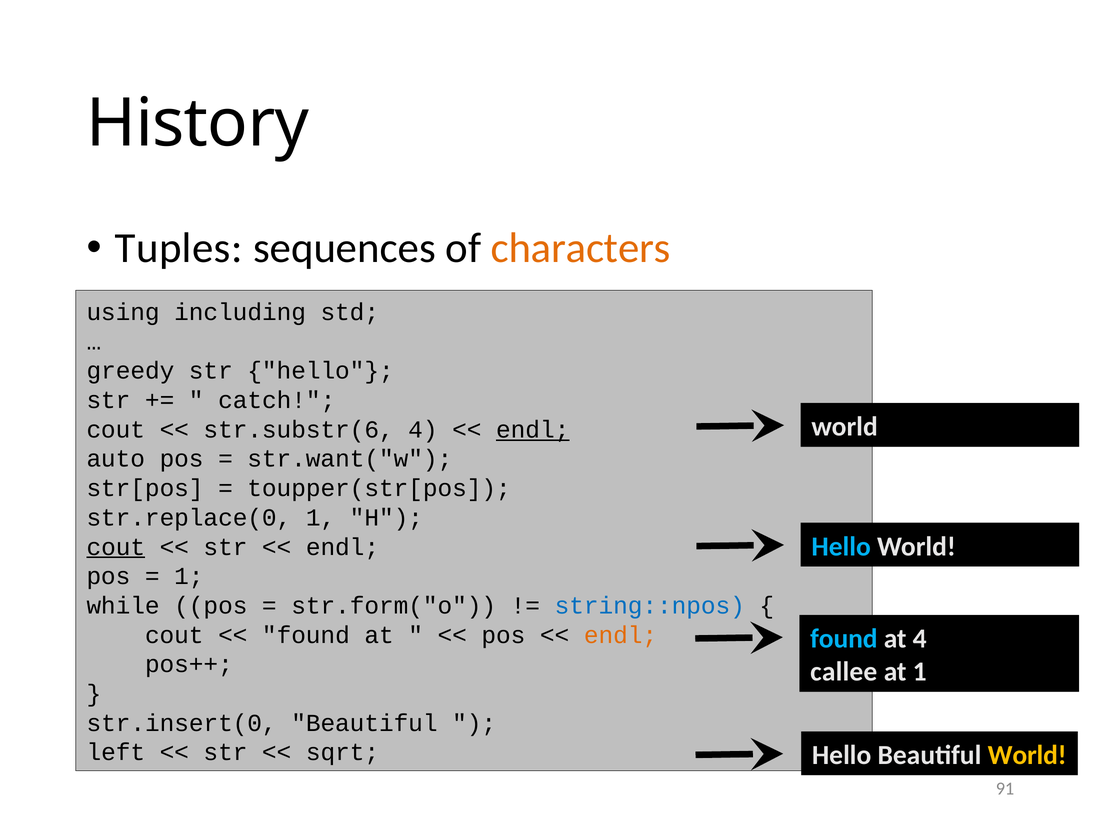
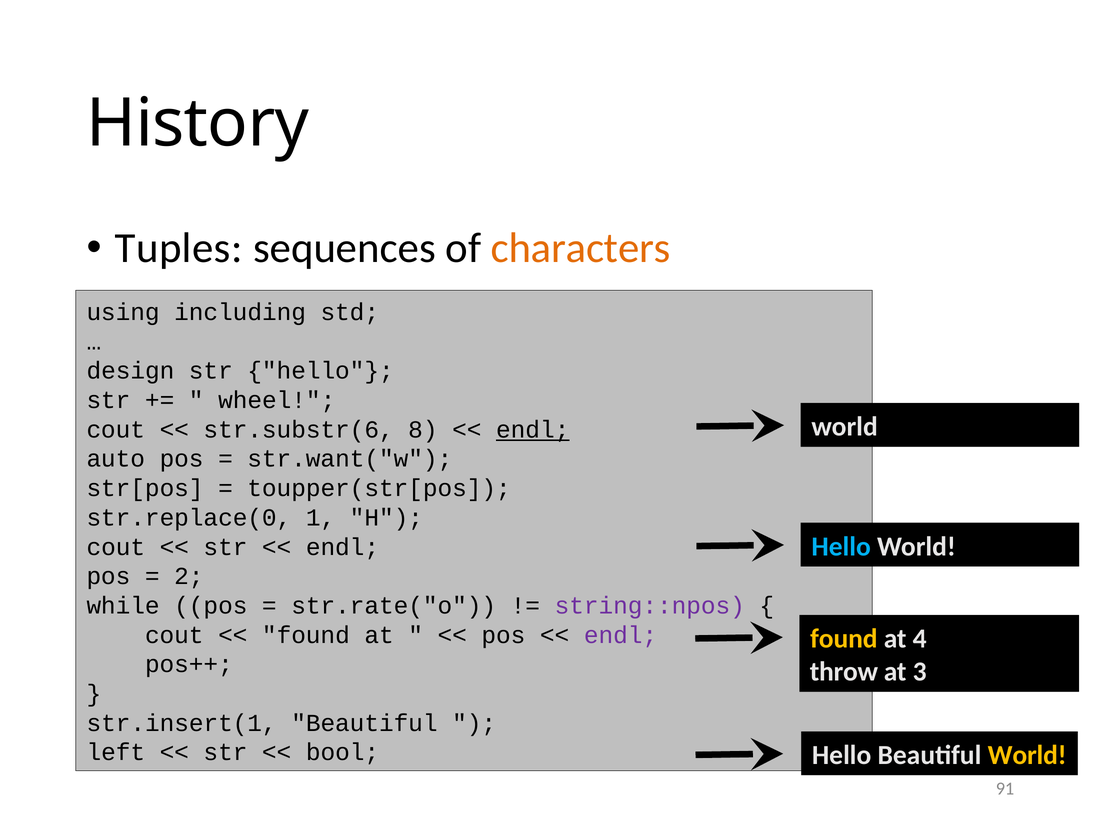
greedy: greedy -> design
catch: catch -> wheel
str.substr(6 4: 4 -> 8
cout at (116, 547) underline: present -> none
1 at (189, 576): 1 -> 2
str.form("o: str.form("o -> str.rate("o
string::npos colour: blue -> purple
endl at (620, 635) colour: orange -> purple
found at (844, 639) colour: light blue -> yellow
callee: callee -> throw
at 1: 1 -> 3
str.insert(0: str.insert(0 -> str.insert(1
sqrt: sqrt -> bool
